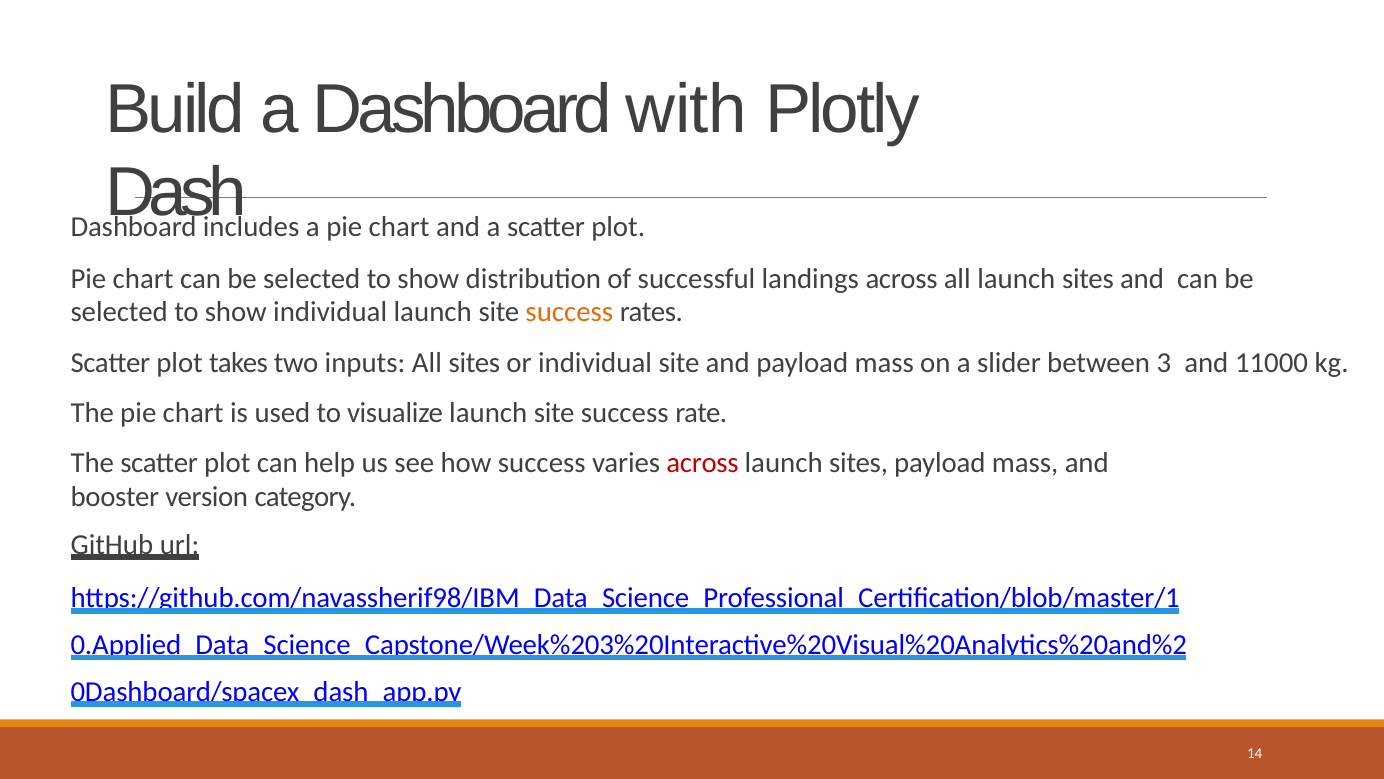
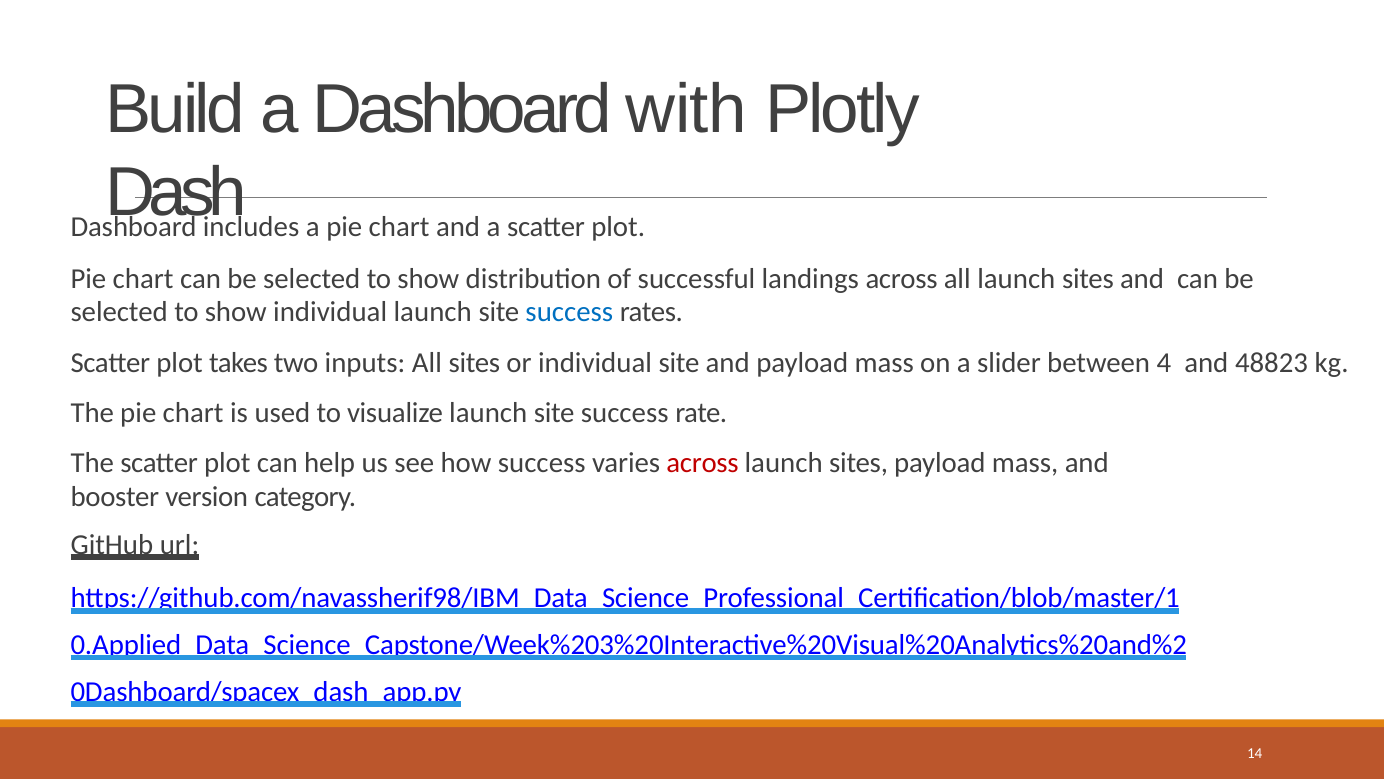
success at (569, 311) colour: orange -> blue
3: 3 -> 4
11000: 11000 -> 48823
